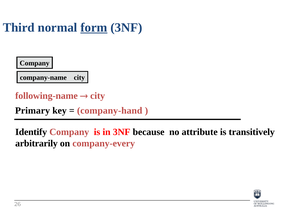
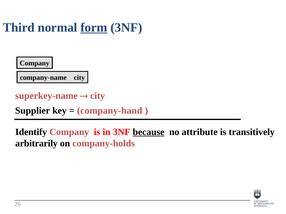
following-name: following-name -> superkey-name
Primary: Primary -> Supplier
because underline: none -> present
company-every: company-every -> company-holds
